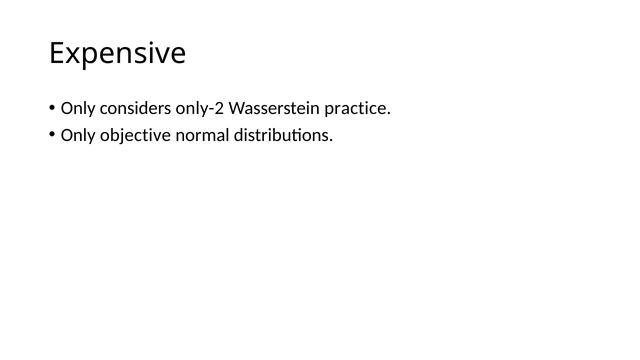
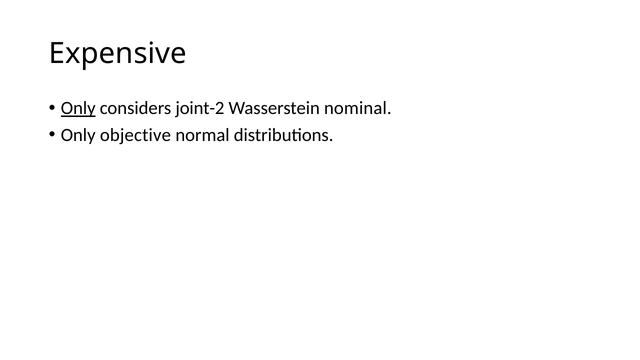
Only at (78, 108) underline: none -> present
only-2: only-2 -> joint-2
practice: practice -> nominal
